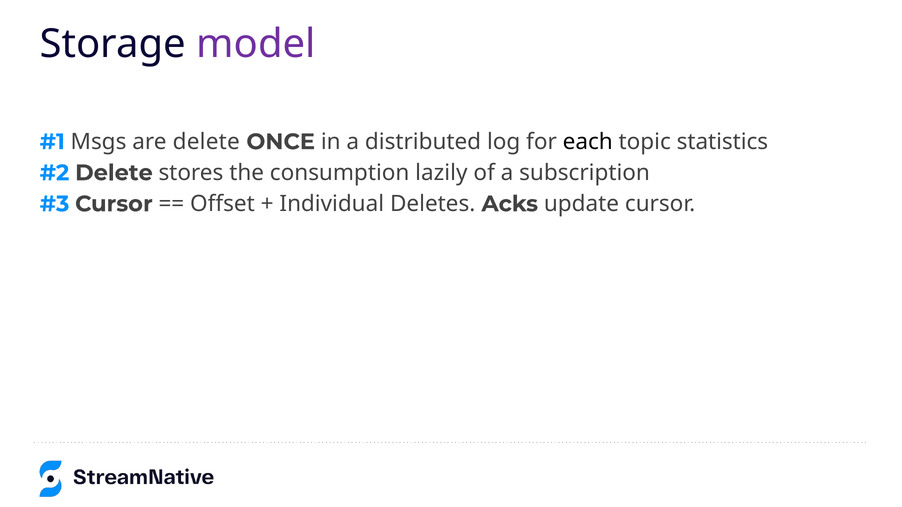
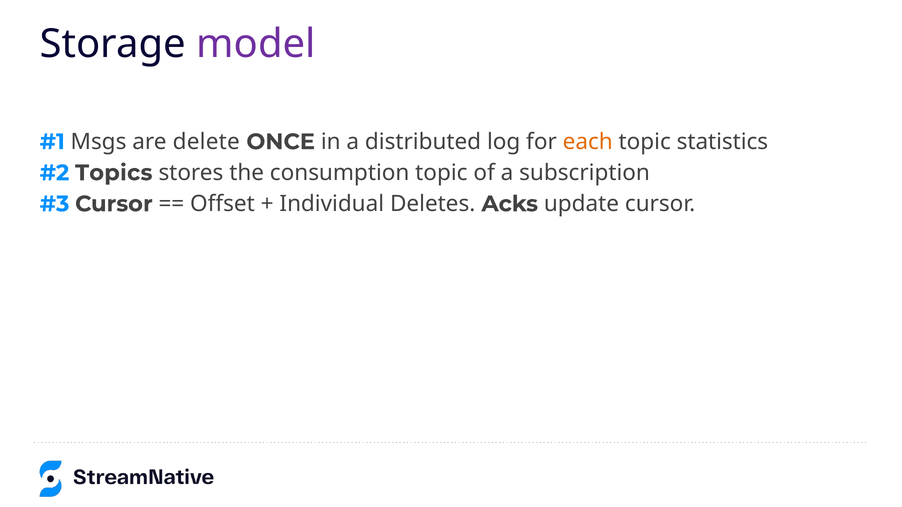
each colour: black -> orange
Delete at (114, 173): Delete -> Topics
consumption lazily: lazily -> topic
